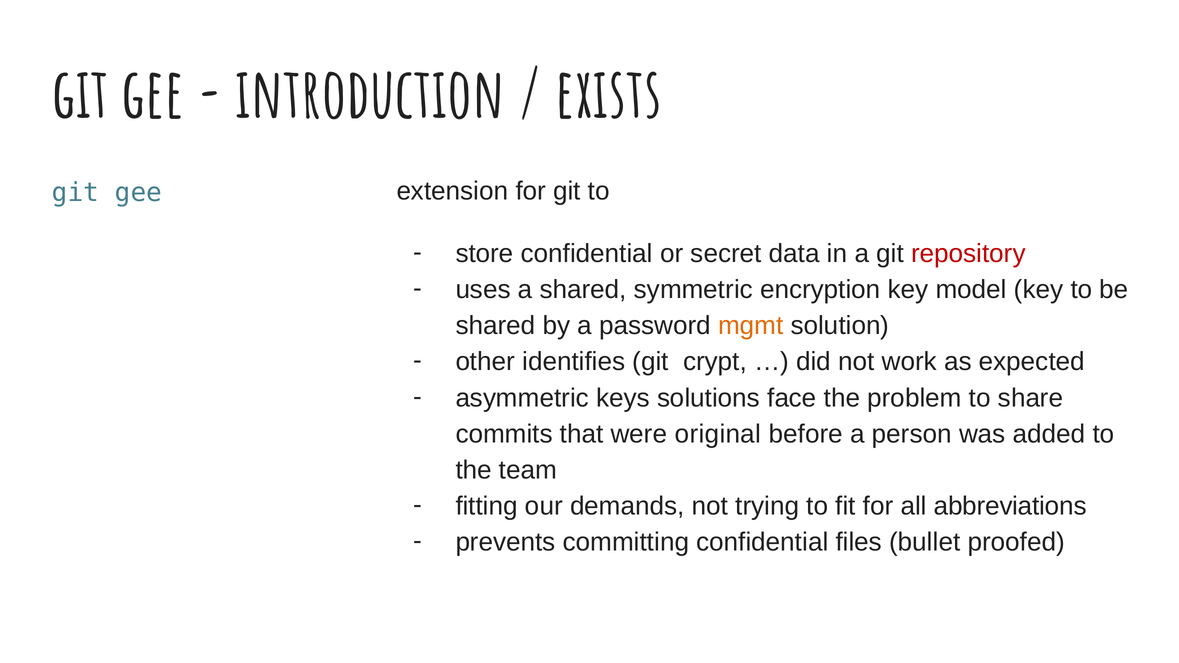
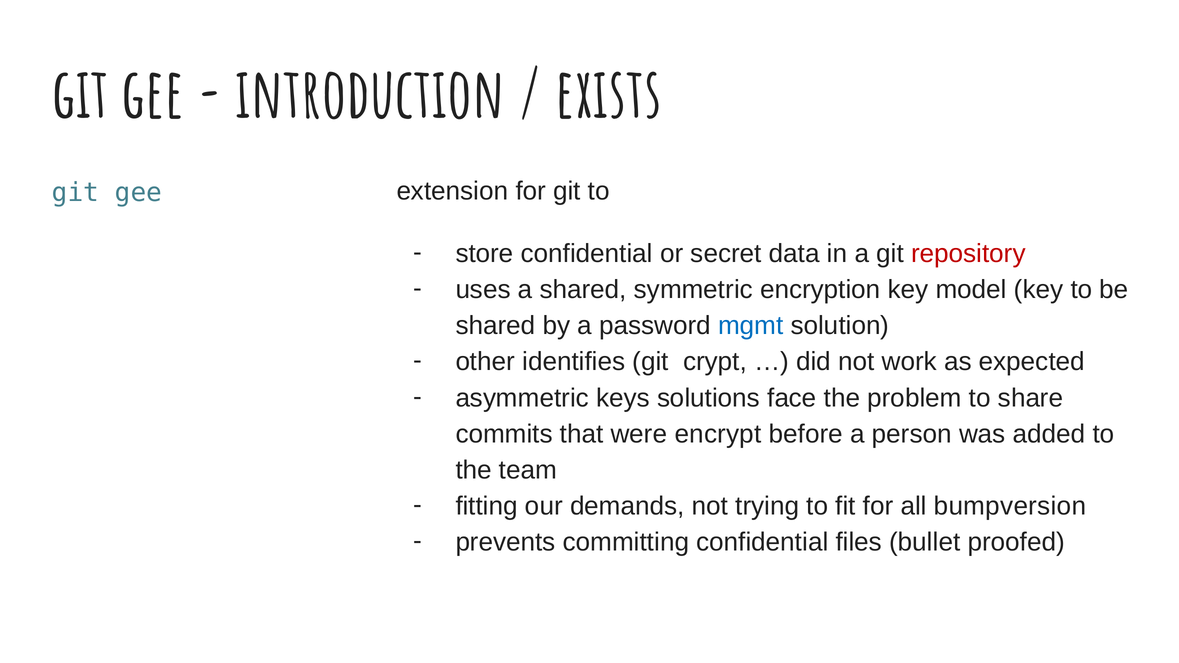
mgmt colour: orange -> blue
original: original -> encrypt
abbreviations: abbreviations -> bumpversion
